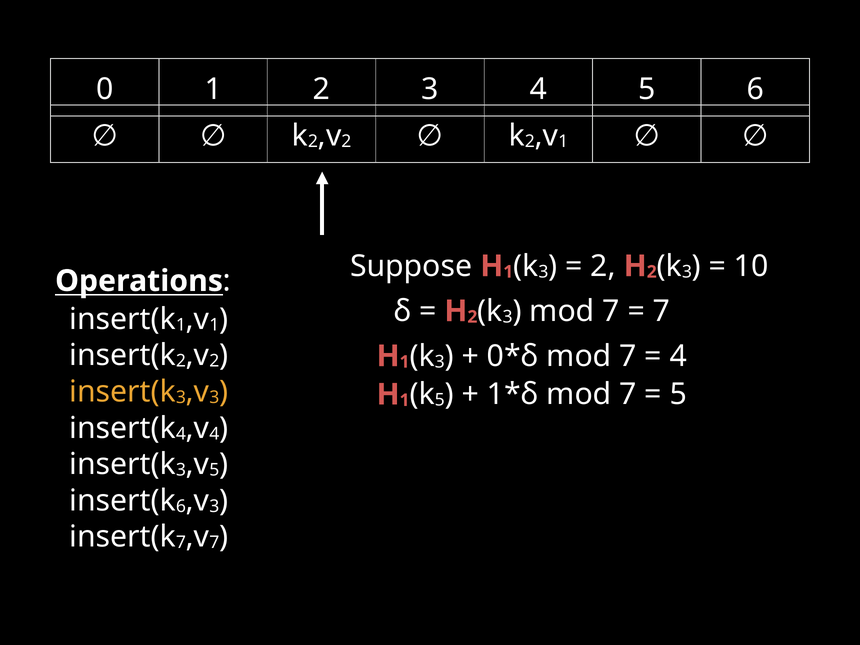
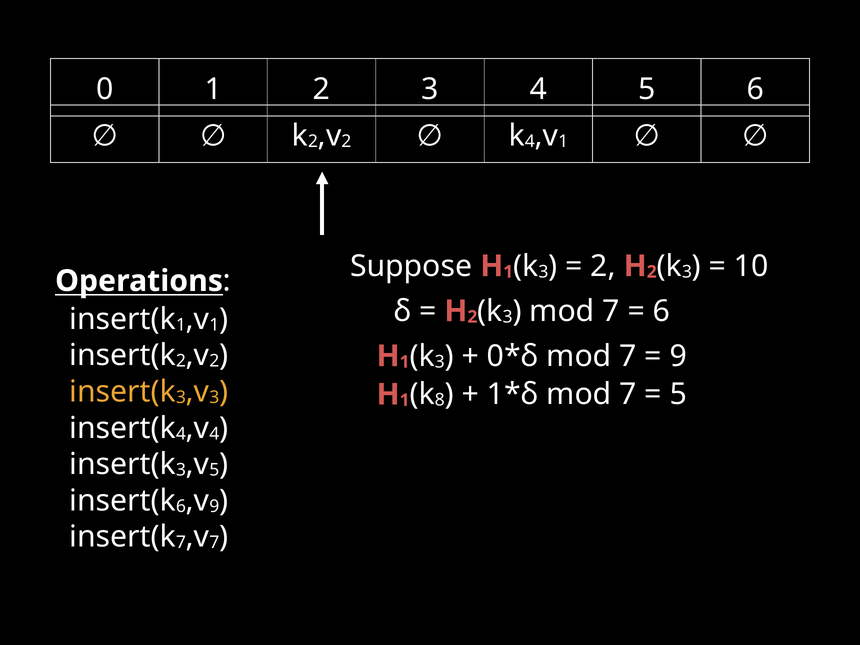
2 at (530, 141): 2 -> 4
7 at (661, 311): 7 -> 6
4 at (678, 356): 4 -> 9
5 at (440, 400): 5 -> 8
3 at (214, 506): 3 -> 9
